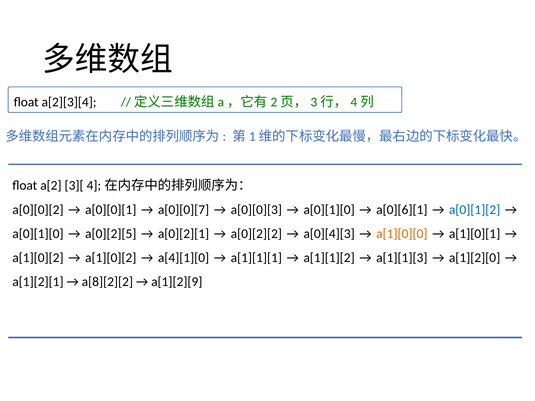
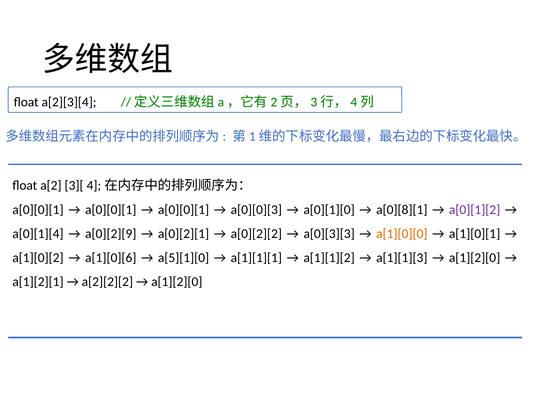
a[0][0][2 at (38, 210): a[0][0][2 -> a[0][0][1
a[0][0][7 at (184, 210): a[0][0][7 -> a[0][0][1
a[0][6][1: a[0][6][1 -> a[0][8][1
a[0][1][2 colour: blue -> purple
a[0][1][0 at (38, 234): a[0][1][0 -> a[0][1][4
a[0][2][5: a[0][2][5 -> a[0][2][9
a[0][4][3: a[0][4][3 -> a[0][3][3
a[1][0][2 at (111, 258): a[1][0][2 -> a[1][0][6
a[4][1][0: a[4][1][0 -> a[5][1][0
a[8][2][2: a[8][2][2 -> a[2][2][2
a[1][2][9 at (177, 282): a[1][2][9 -> a[1][2][0
